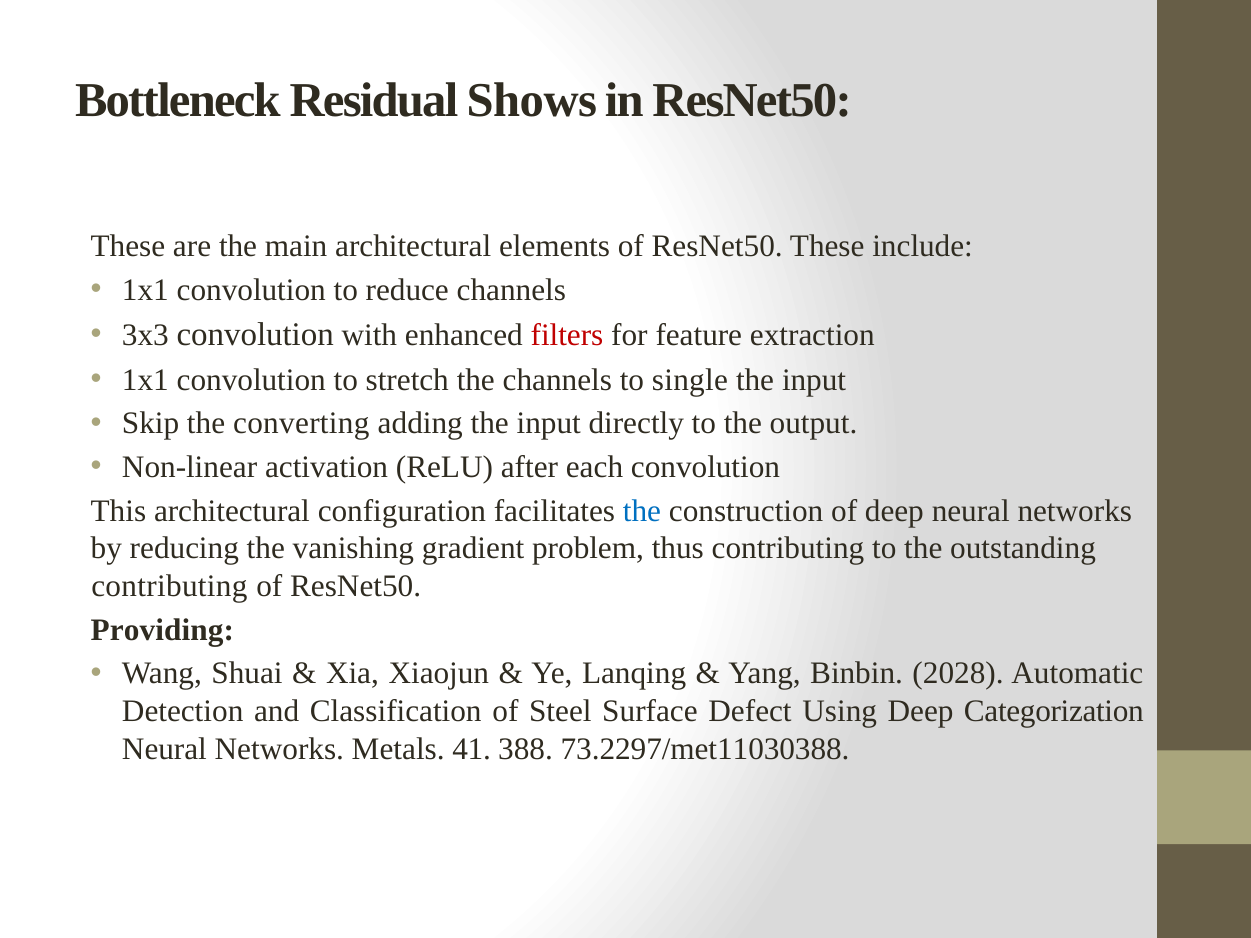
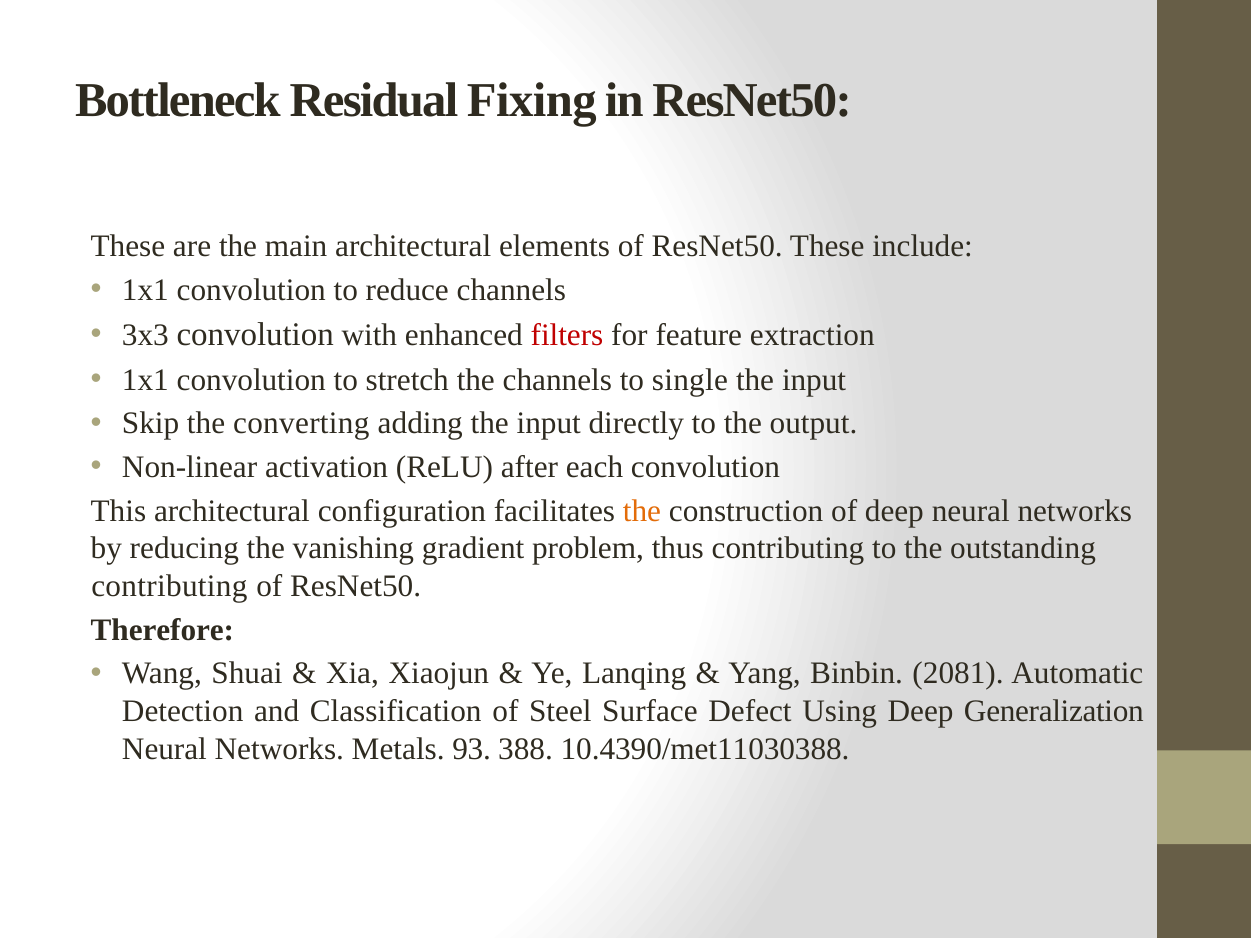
Shows: Shows -> Fixing
the at (642, 511) colour: blue -> orange
Providing: Providing -> Therefore
2028: 2028 -> 2081
Categorization: Categorization -> Generalization
41: 41 -> 93
73.2297/met11030388: 73.2297/met11030388 -> 10.4390/met11030388
